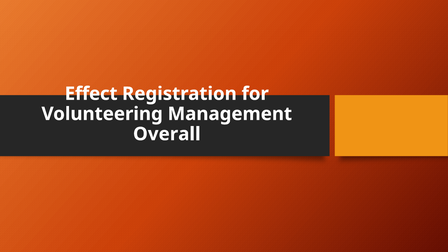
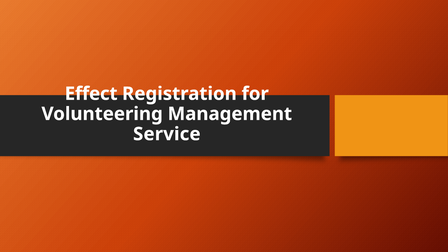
Overall: Overall -> Service
